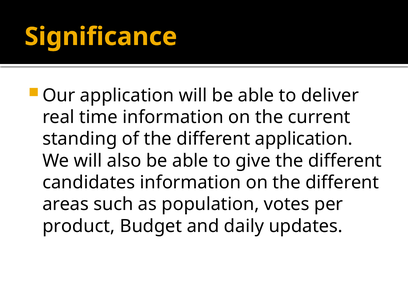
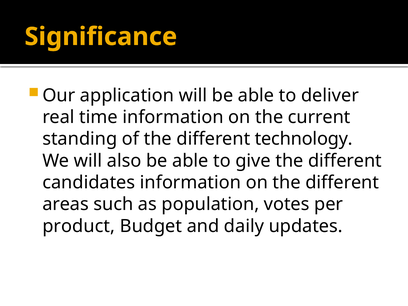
different application: application -> technology
